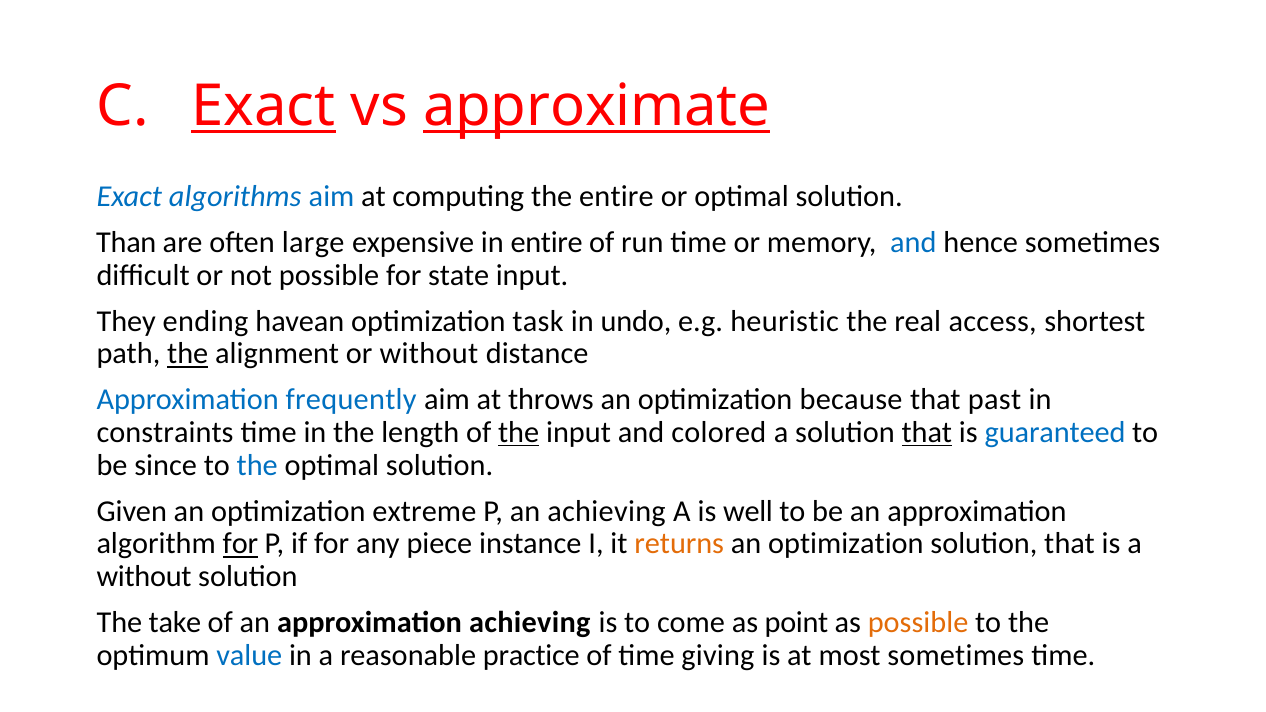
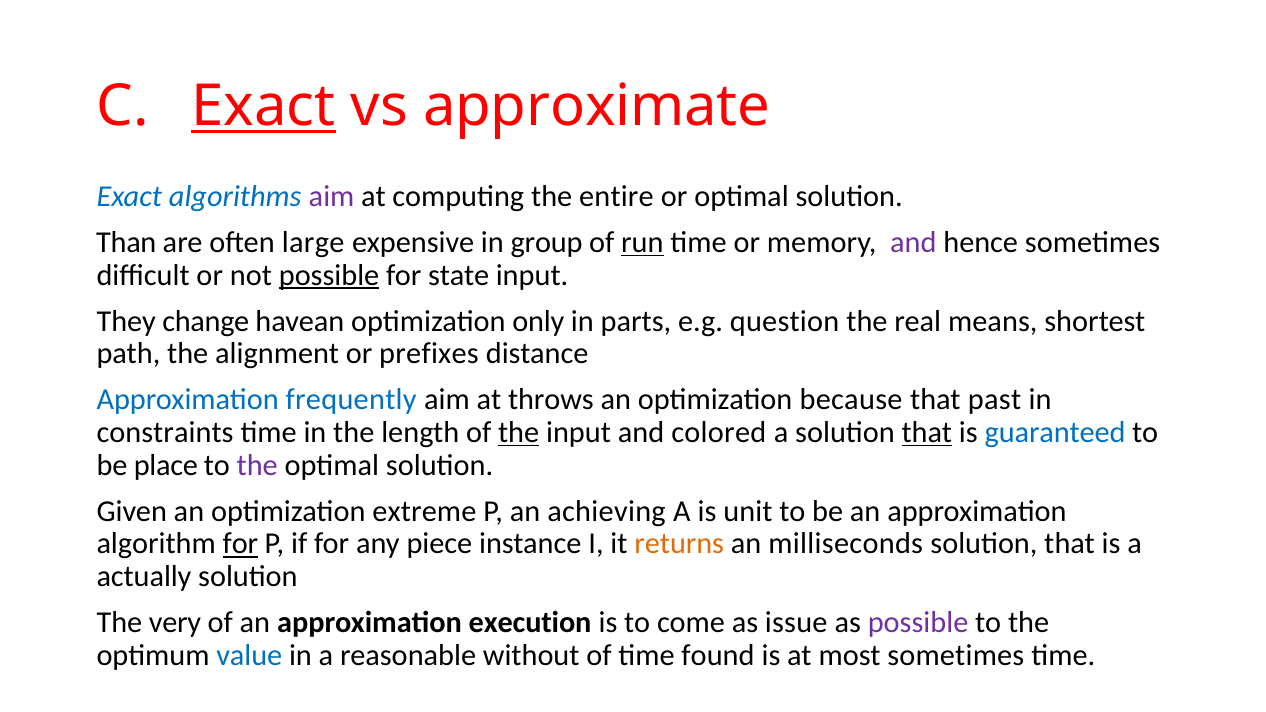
approximate underline: present -> none
aim at (332, 196) colour: blue -> purple
in entire: entire -> group
run underline: none -> present
and at (913, 242) colour: blue -> purple
possible at (329, 275) underline: none -> present
ending: ending -> change
task: task -> only
undo: undo -> parts
heuristic: heuristic -> question
access: access -> means
the at (188, 354) underline: present -> none
or without: without -> prefixes
since: since -> place
the at (257, 465) colour: blue -> purple
well: well -> unit
optimization at (846, 544): optimization -> milliseconds
without at (144, 577): without -> actually
take: take -> very
approximation achieving: achieving -> execution
point: point -> issue
possible at (918, 623) colour: orange -> purple
practice: practice -> without
giving: giving -> found
